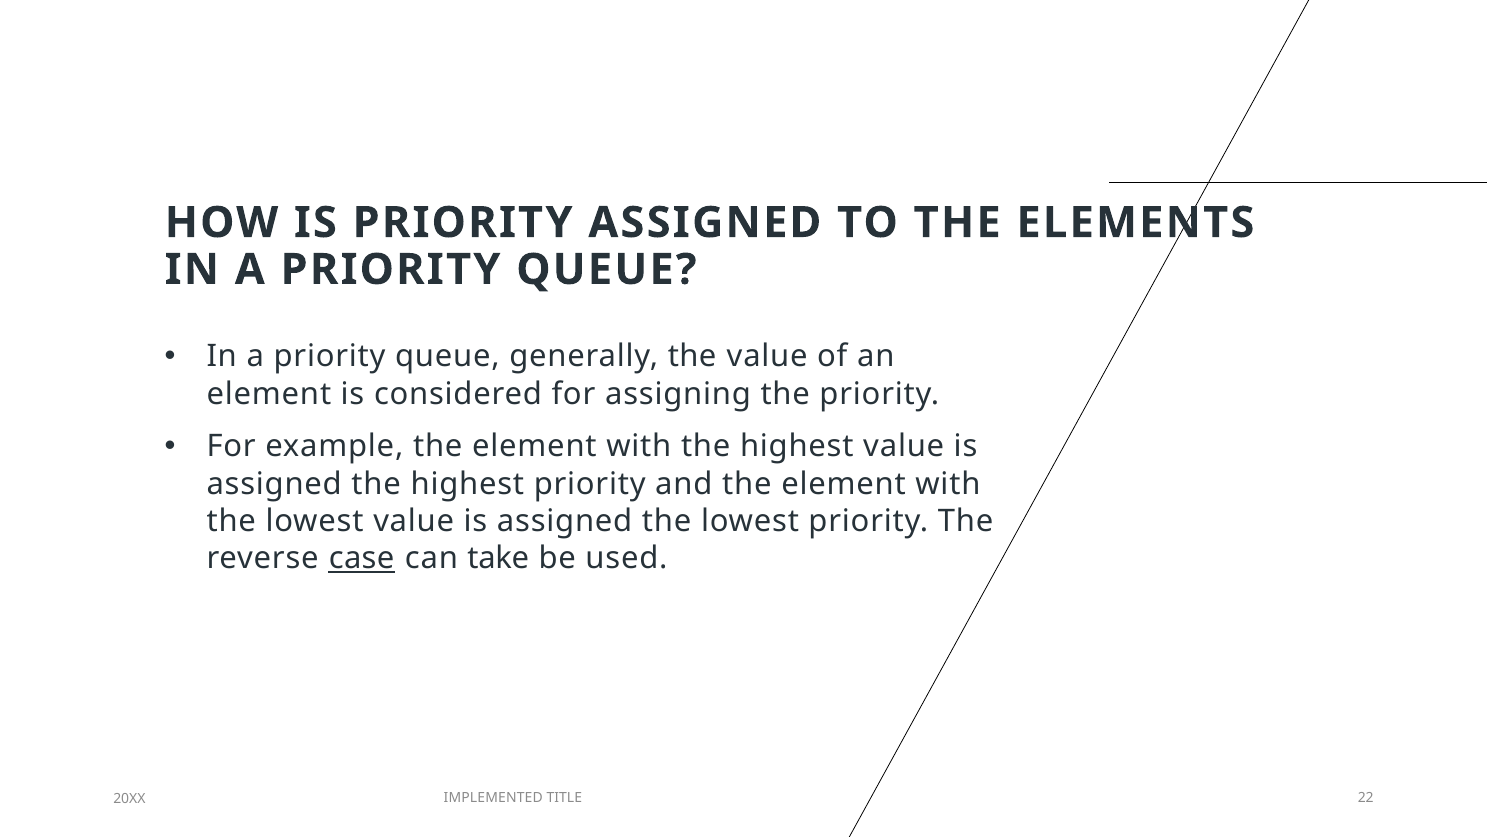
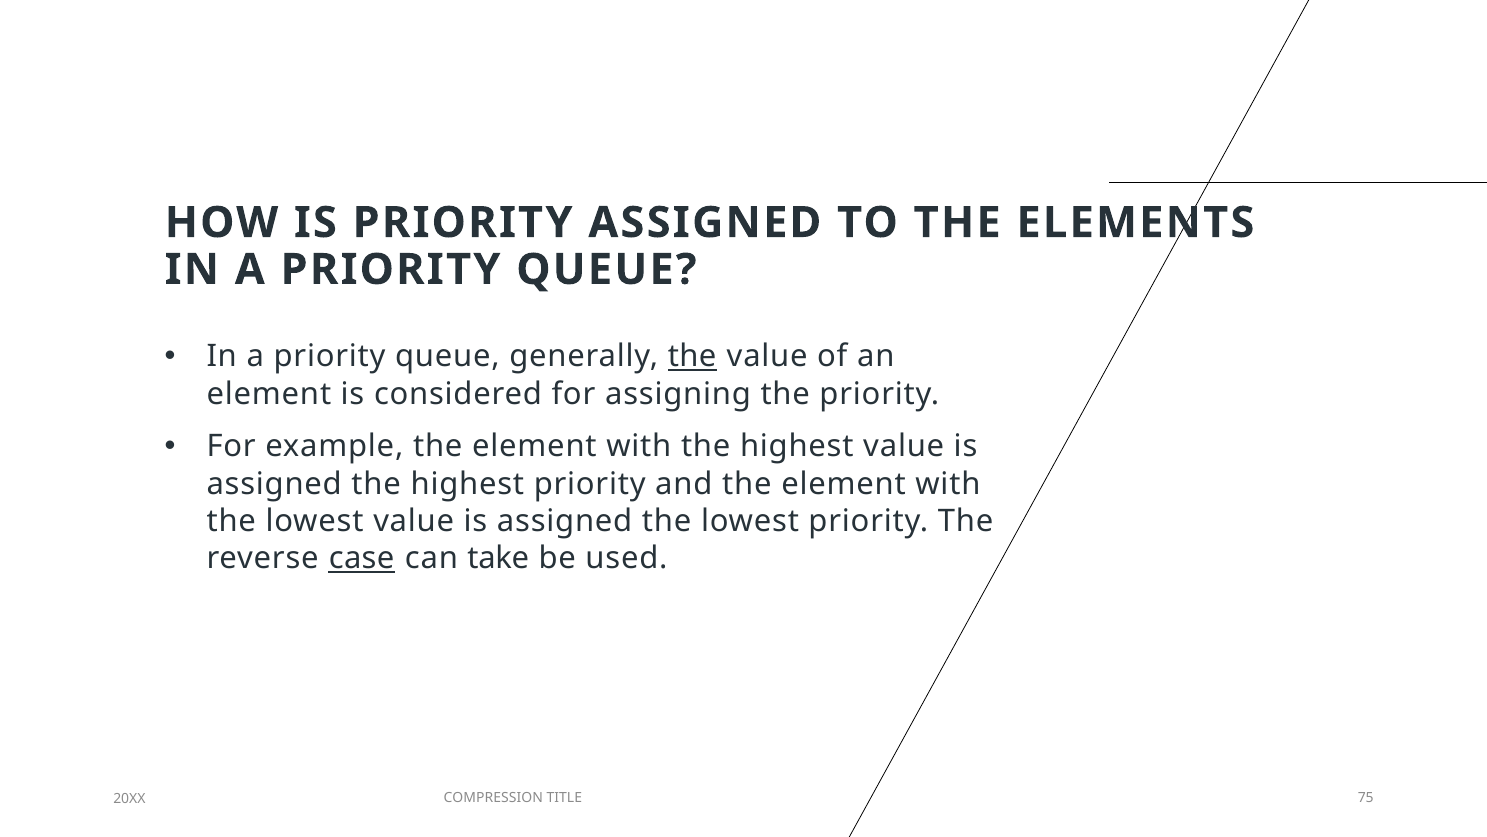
the at (692, 356) underline: none -> present
IMPLEMENTED: IMPLEMENTED -> COMPRESSION
22: 22 -> 75
